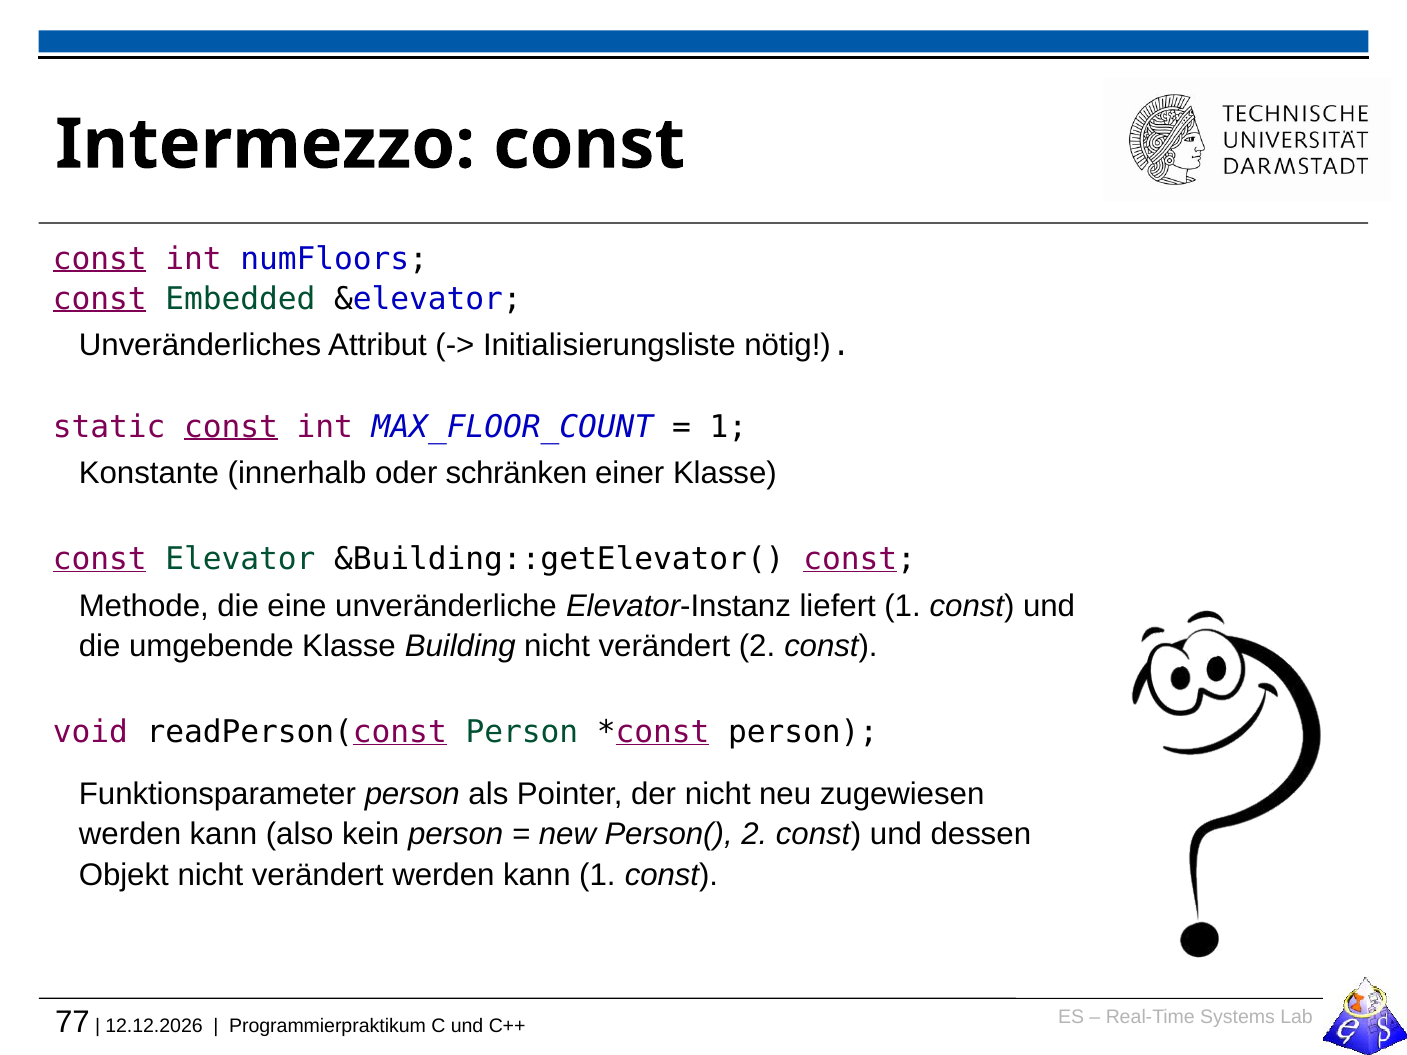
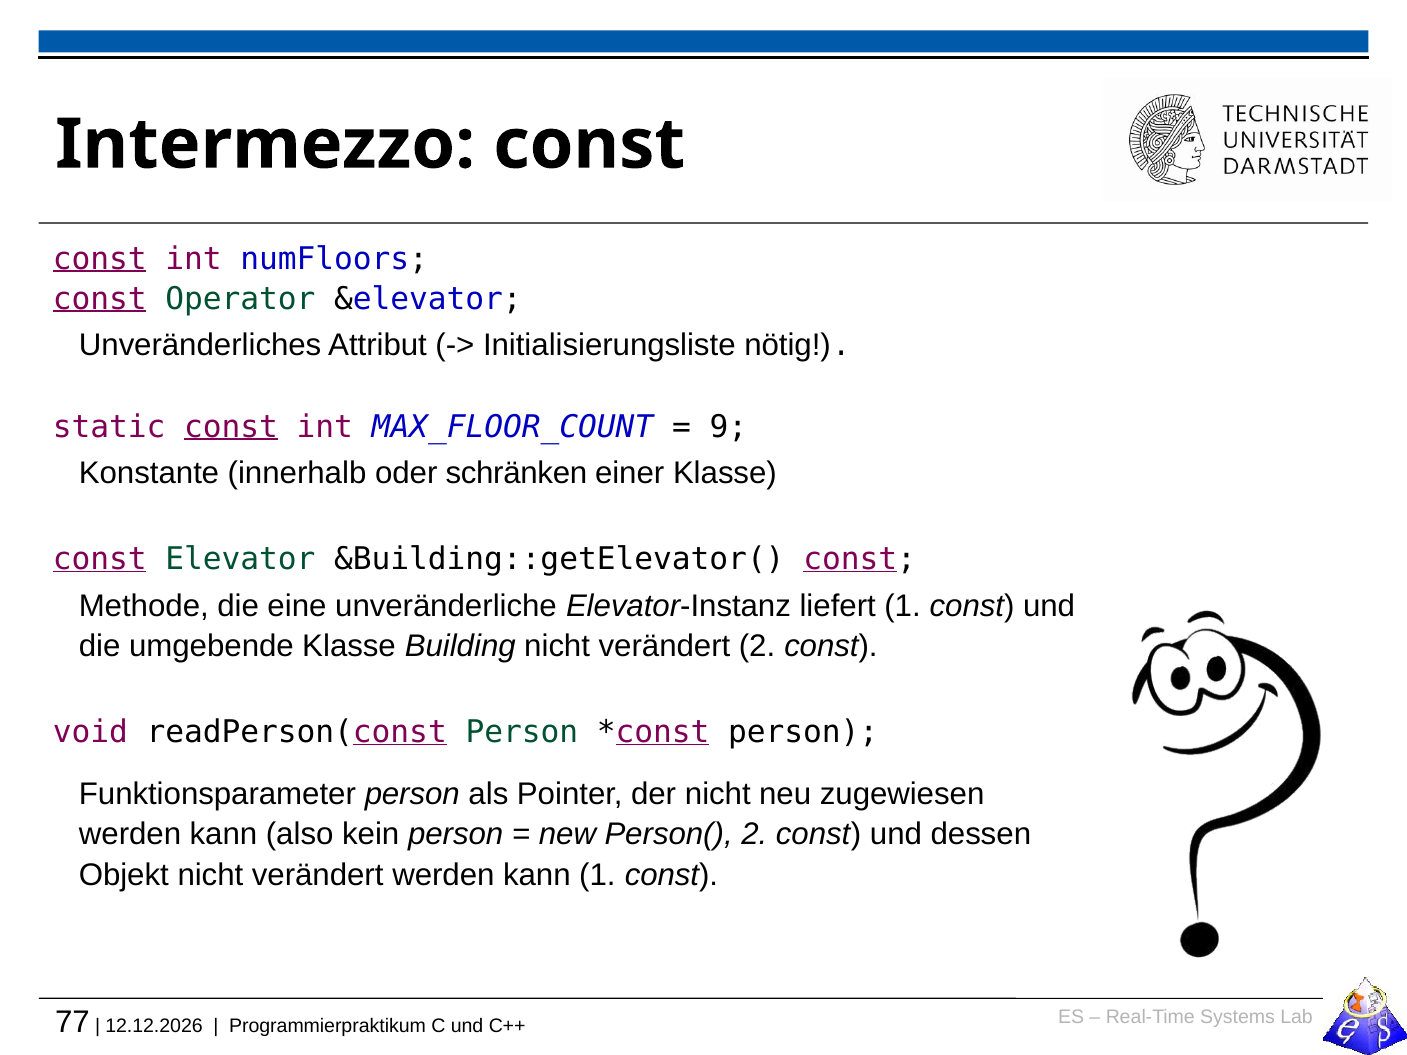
Embedded: Embedded -> Operator
1 at (728, 427): 1 -> 9
